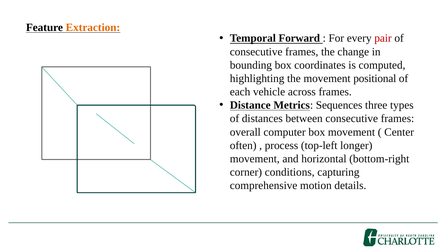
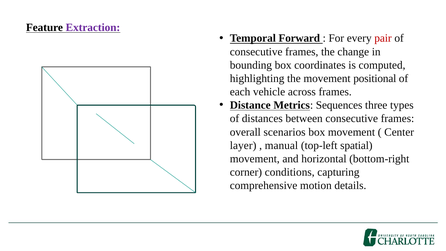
Extraction colour: orange -> purple
computer: computer -> scenarios
often: often -> layer
process: process -> manual
longer: longer -> spatial
